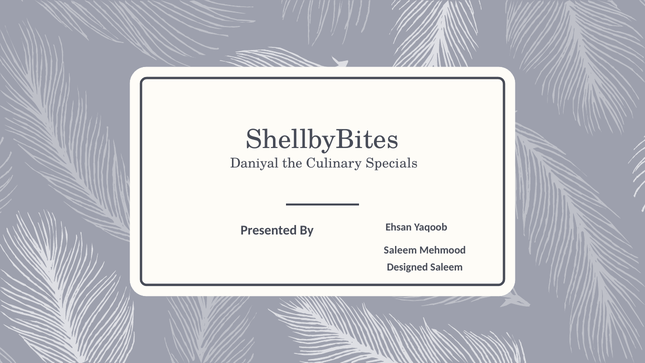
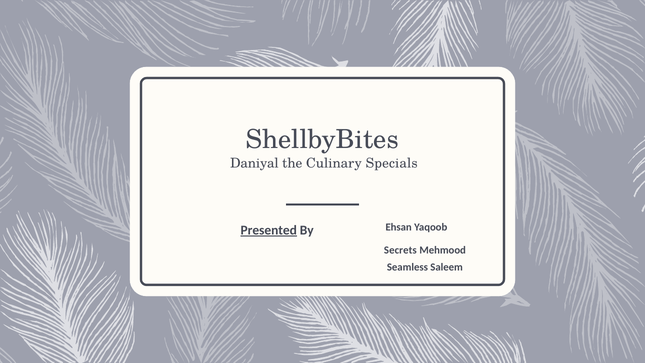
Presented underline: none -> present
Saleem at (400, 250): Saleem -> Secrets
Designed: Designed -> Seamless
